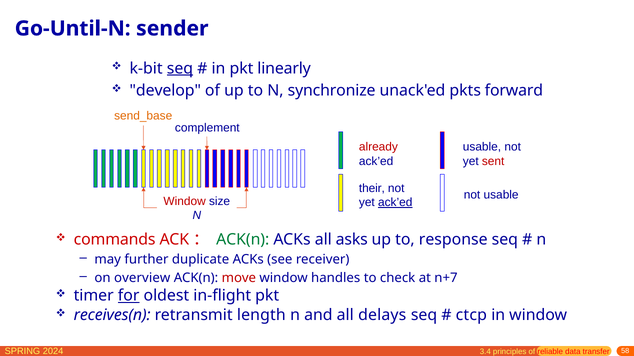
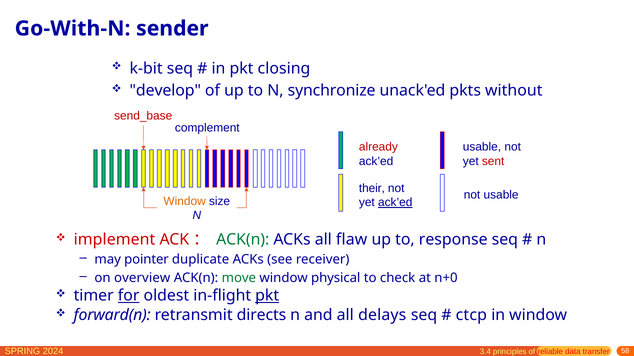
Go-Until-N: Go-Until-N -> Go-With-N
seq at (180, 69) underline: present -> none
linearly: linearly -> closing
forward: forward -> without
send_base colour: orange -> red
Window at (185, 202) colour: red -> orange
commands: commands -> implement
asks: asks -> flaw
further: further -> pointer
move colour: red -> green
handles: handles -> physical
n+7: n+7 -> n+0
pkt at (267, 296) underline: none -> present
receives(n: receives(n -> forward(n
length: length -> directs
